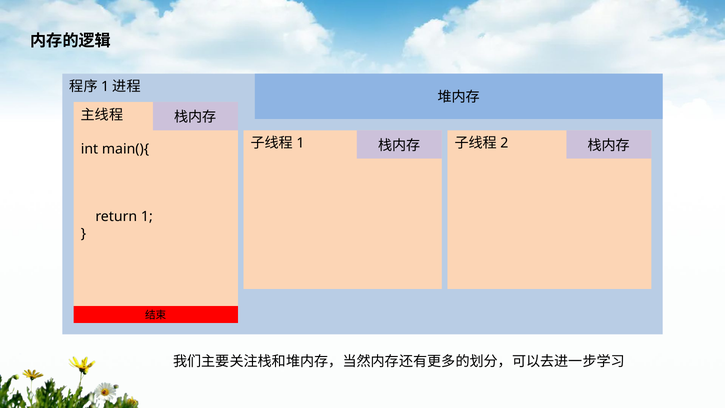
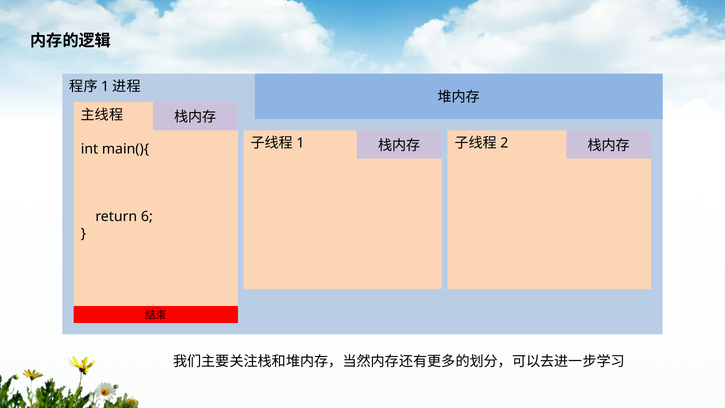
1: 1 -> 6
